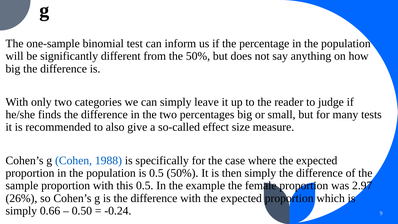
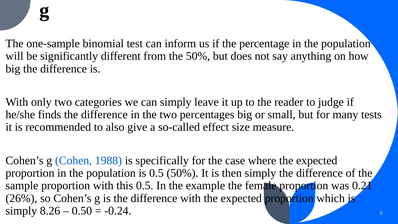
2.97: 2.97 -> 0.21
0.66: 0.66 -> 8.26
